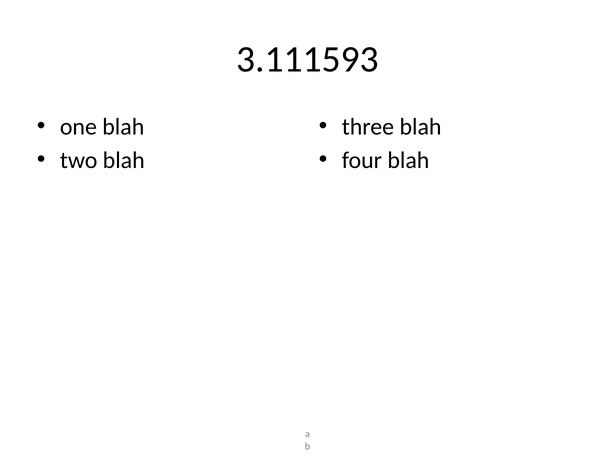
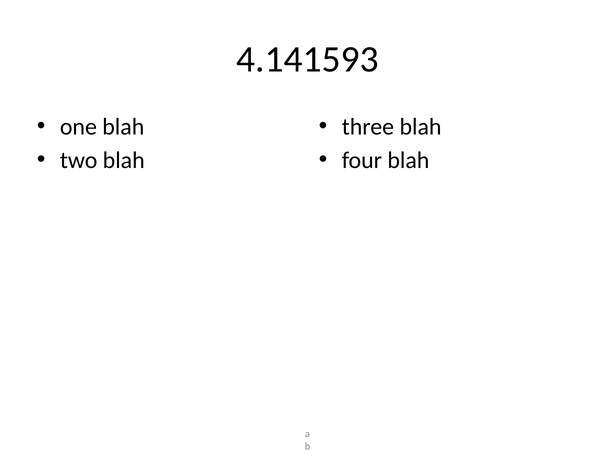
3.111593: 3.111593 -> 4.141593
